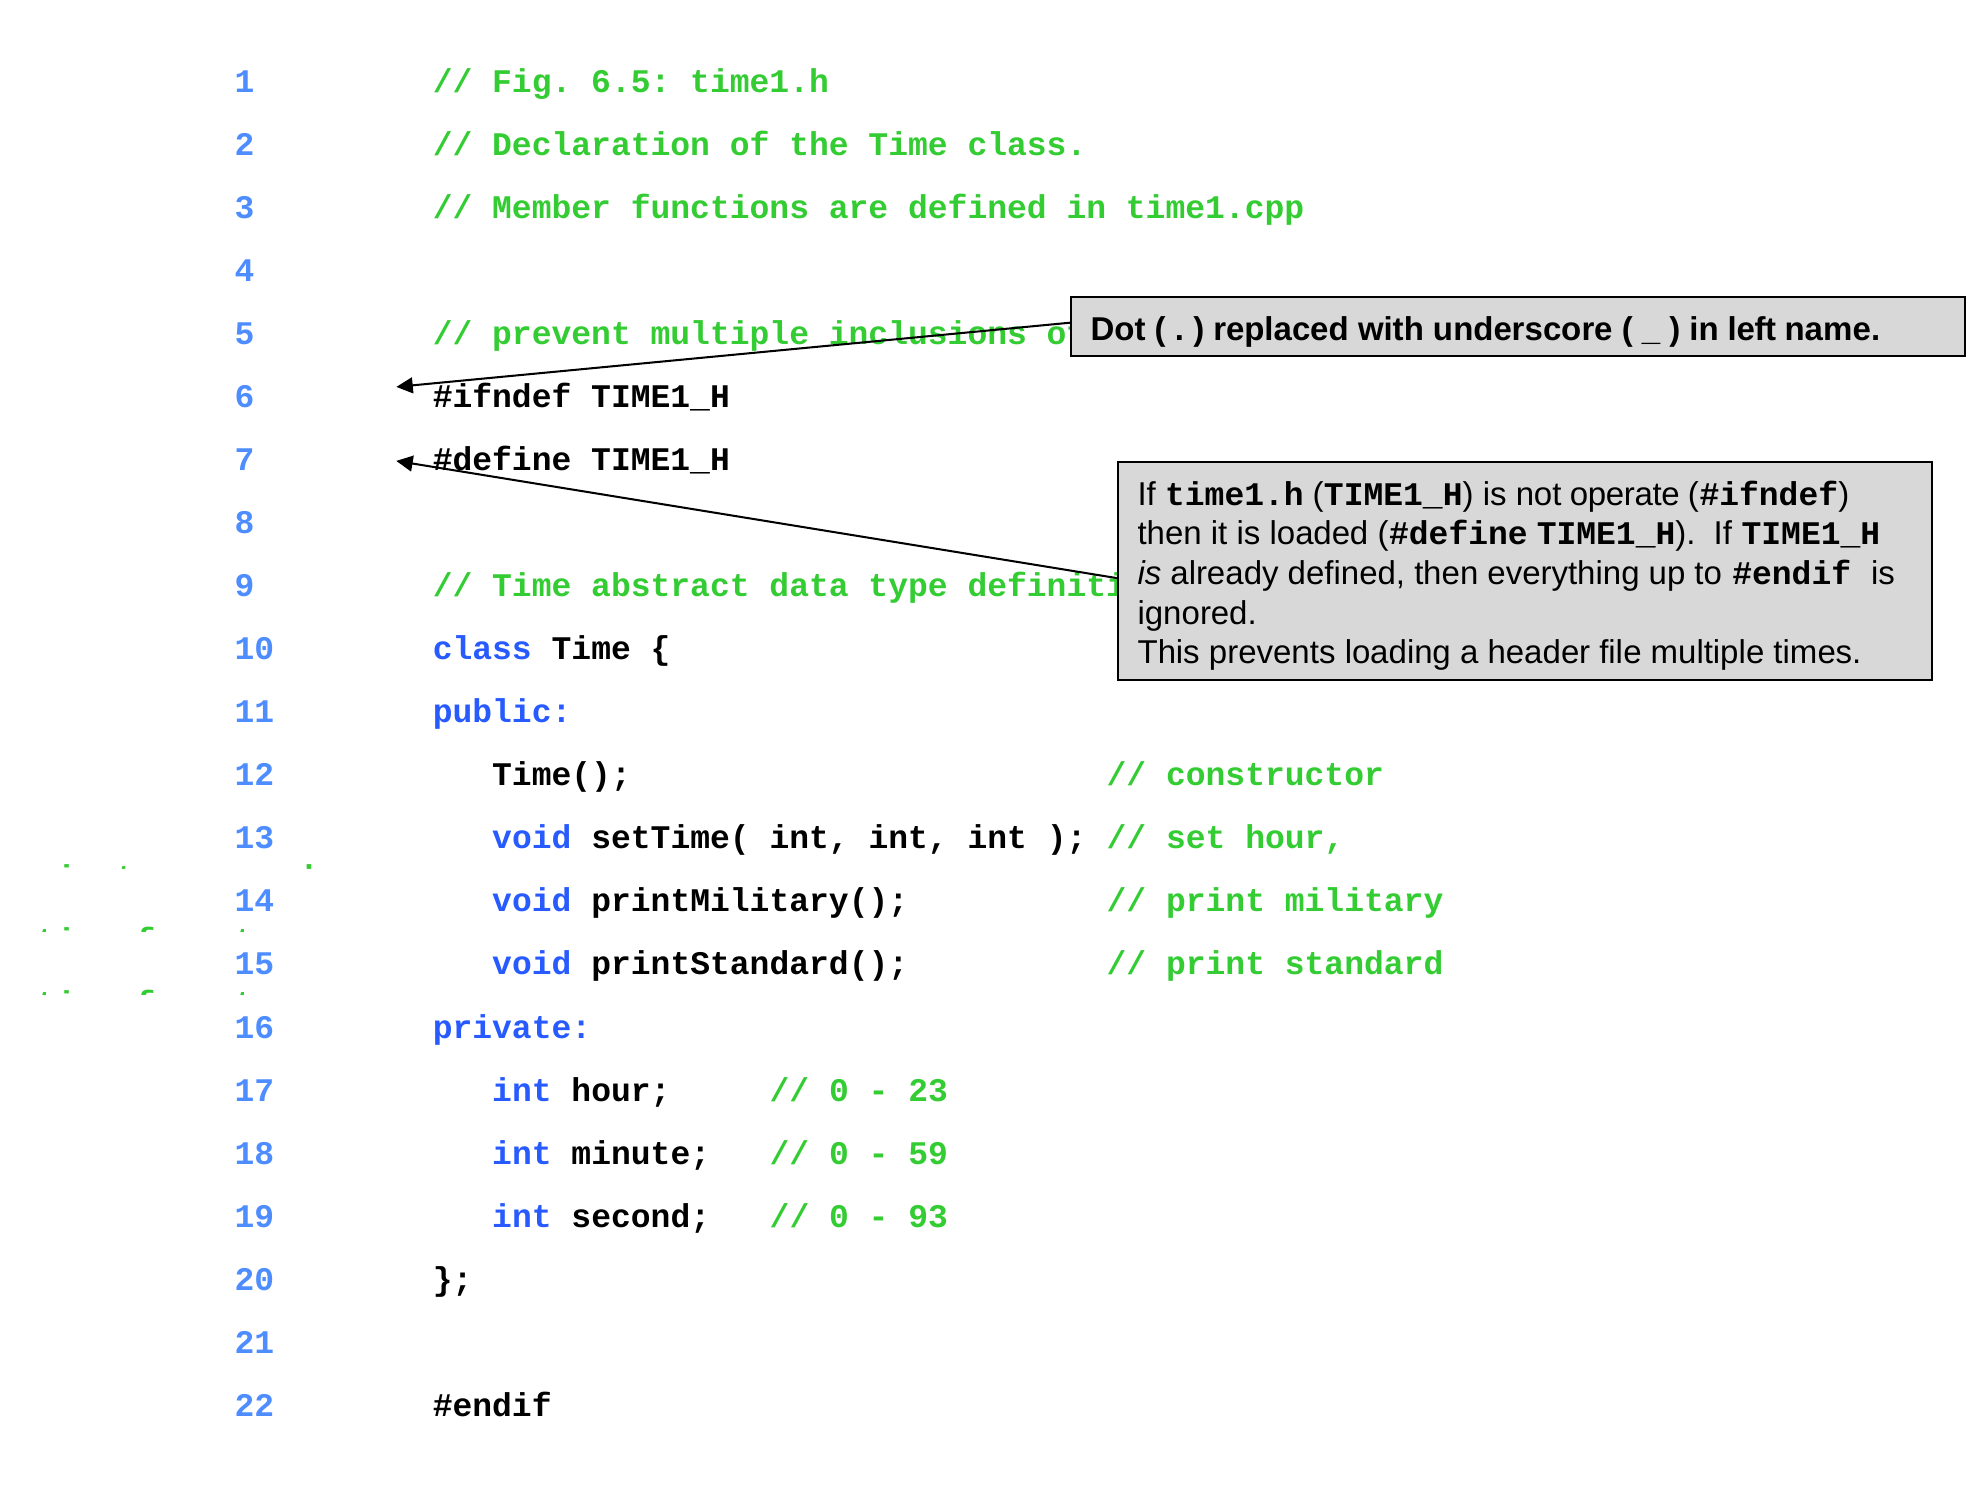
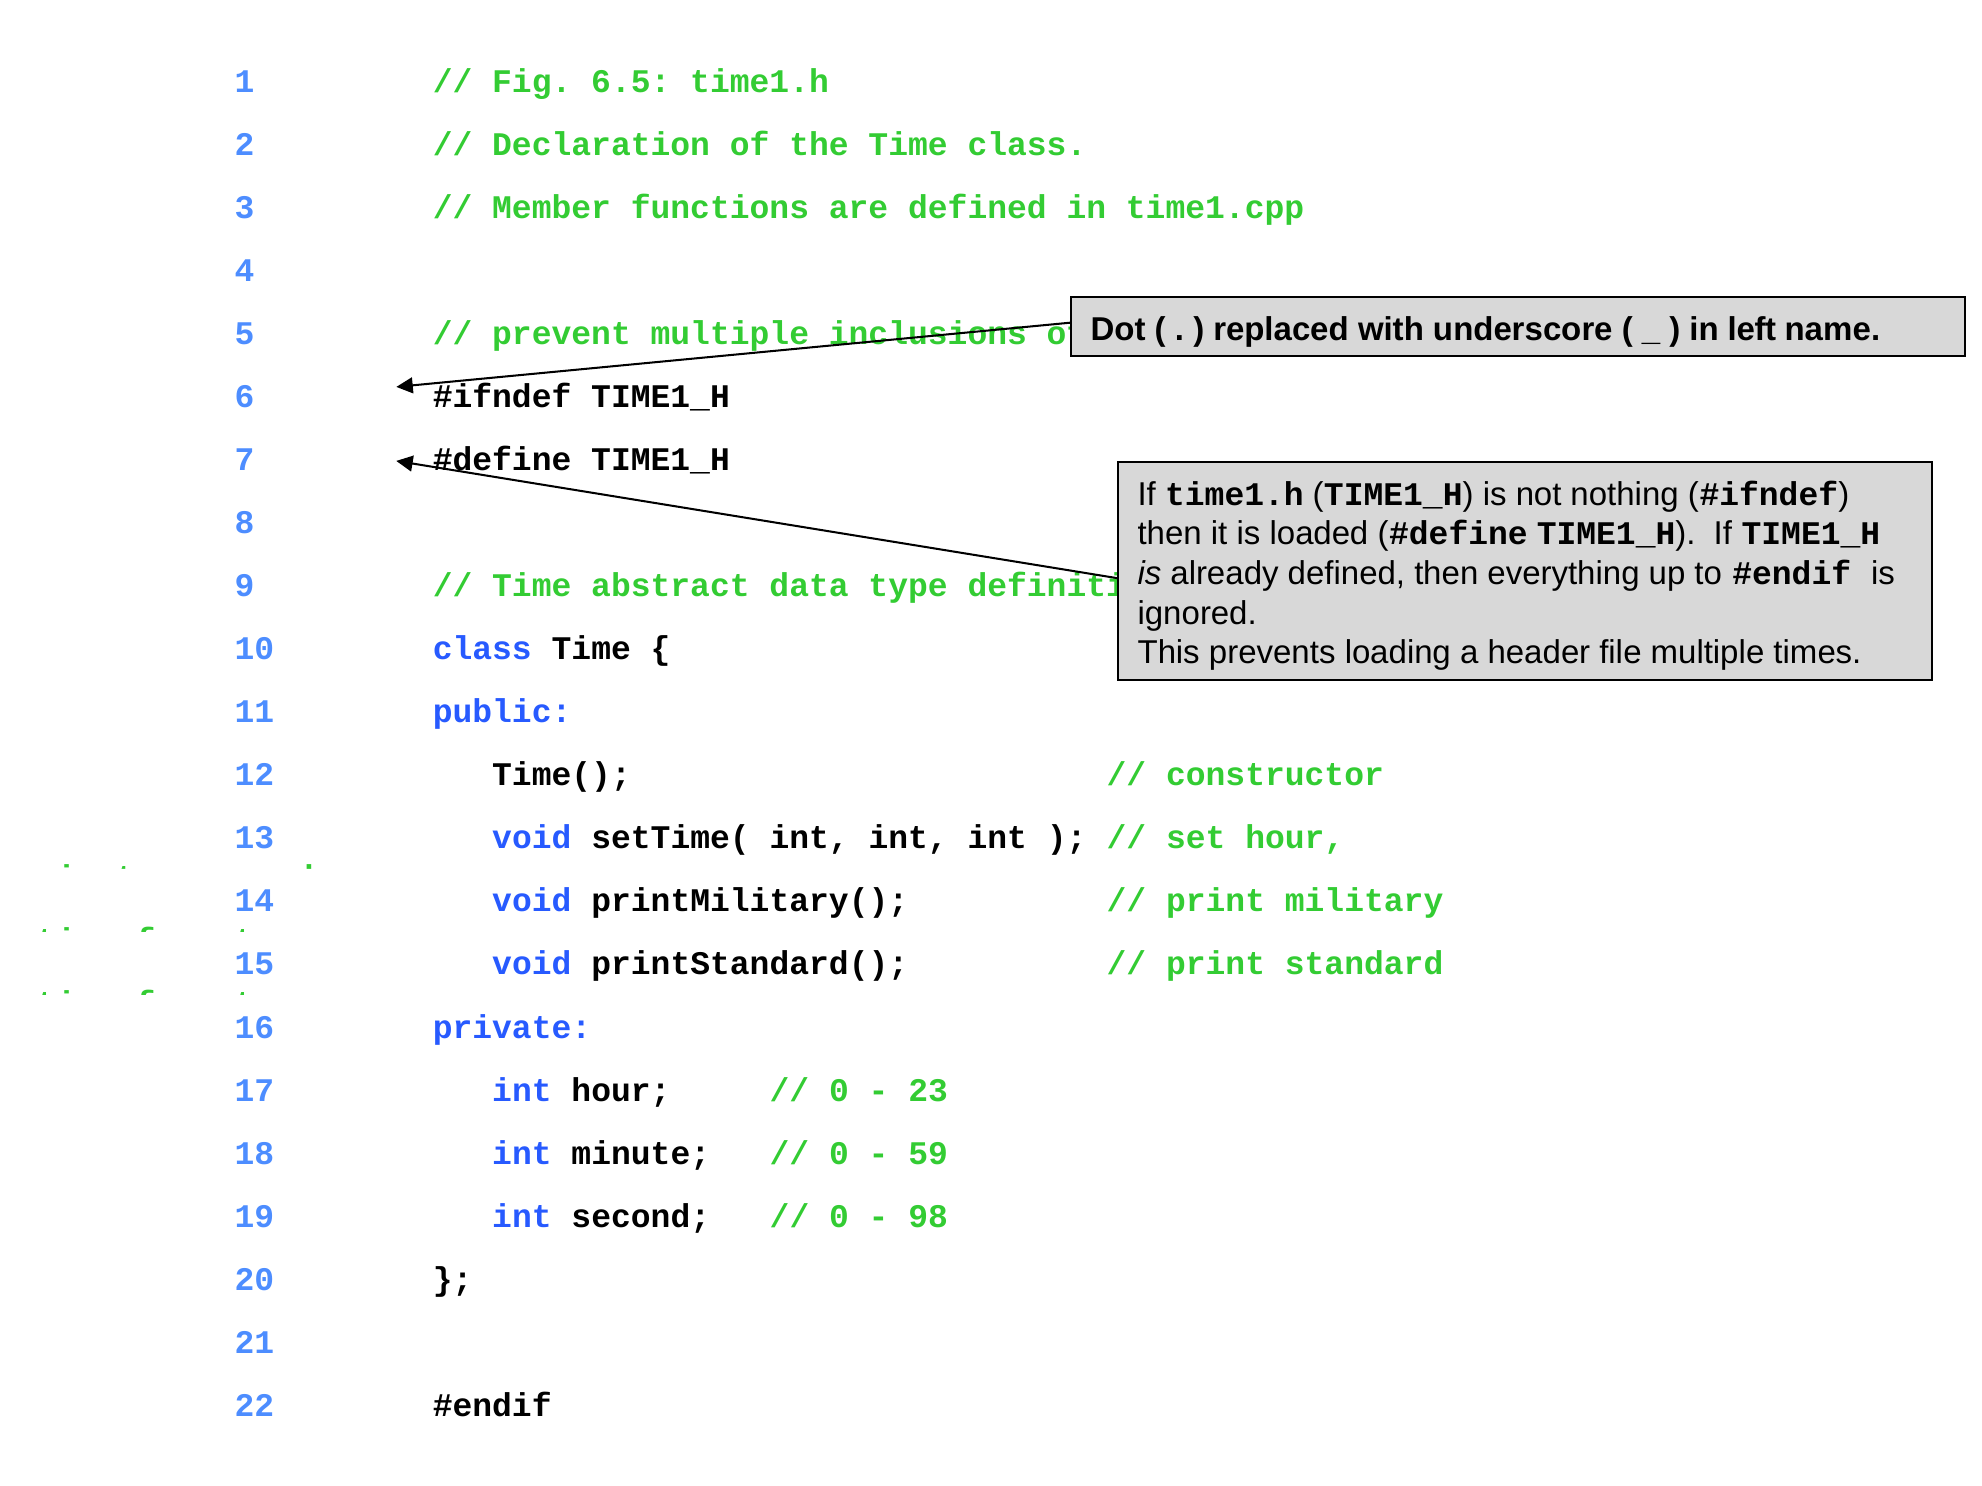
operate: operate -> nothing
93: 93 -> 98
